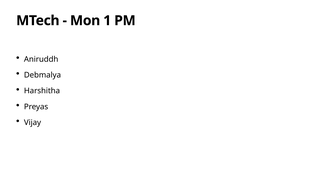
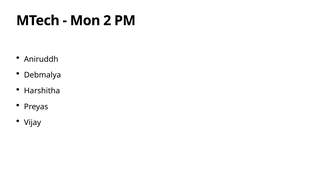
1: 1 -> 2
